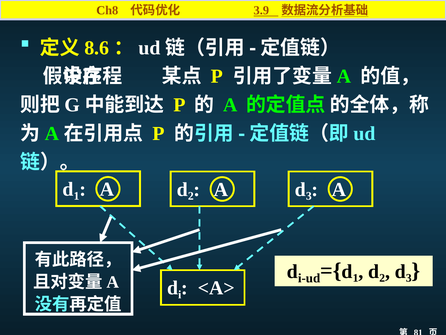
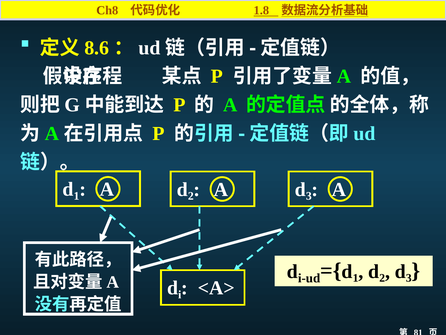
3.9: 3.9 -> 1.8
